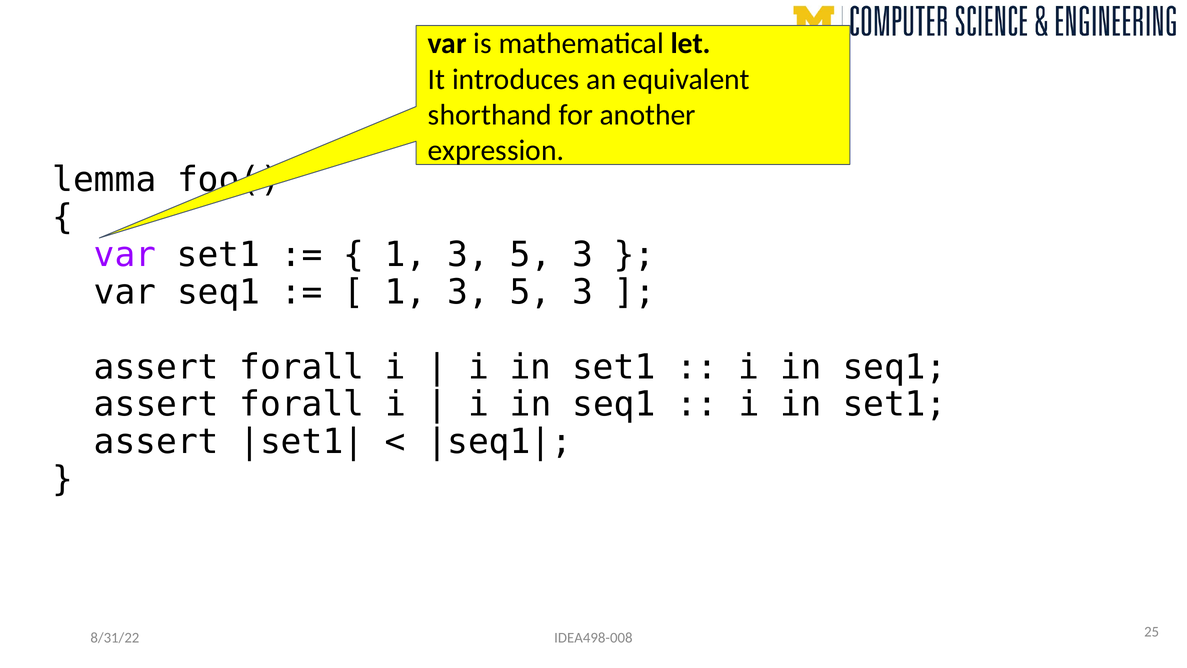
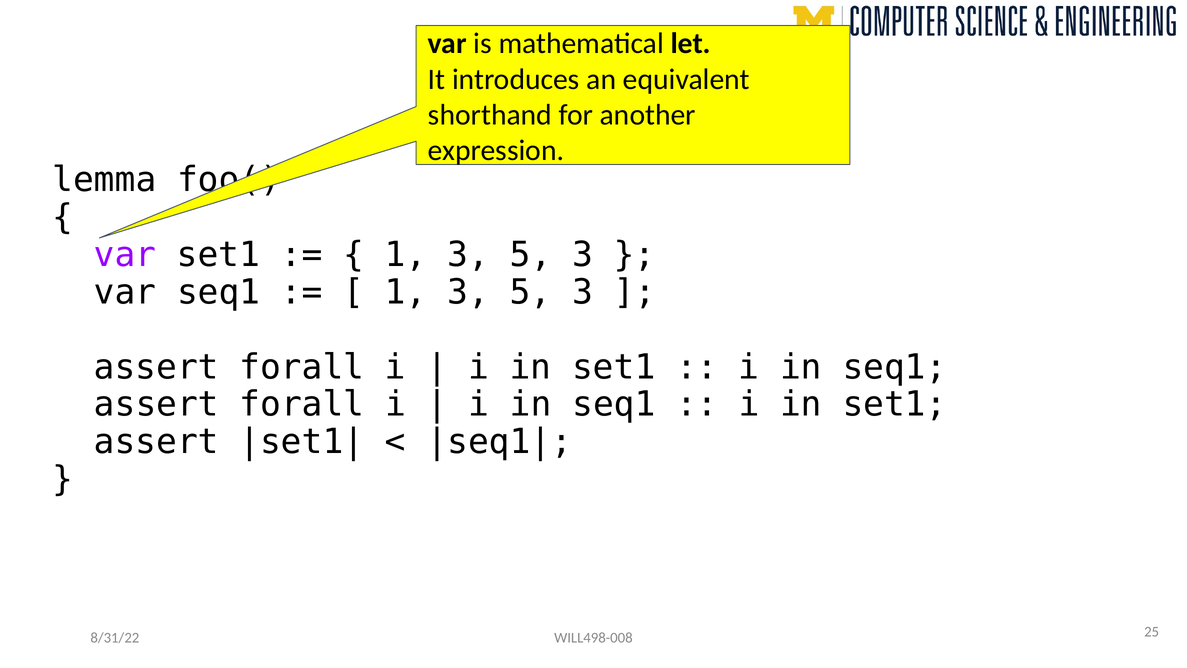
IDEA498-008: IDEA498-008 -> WILL498-008
